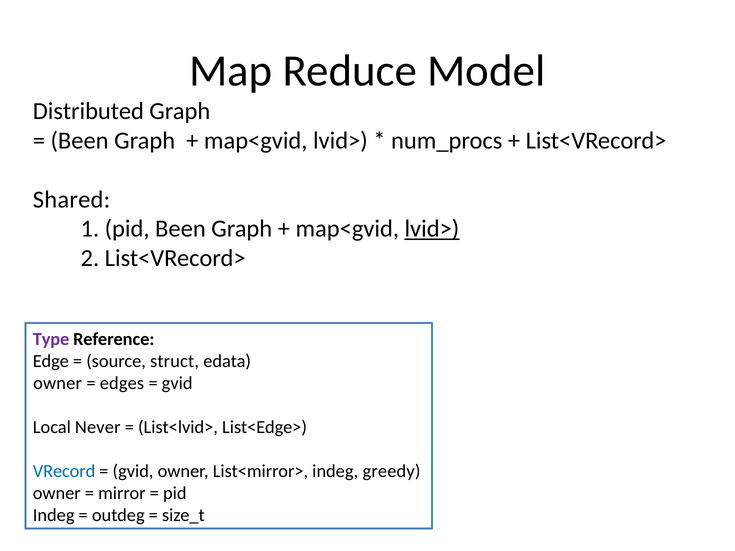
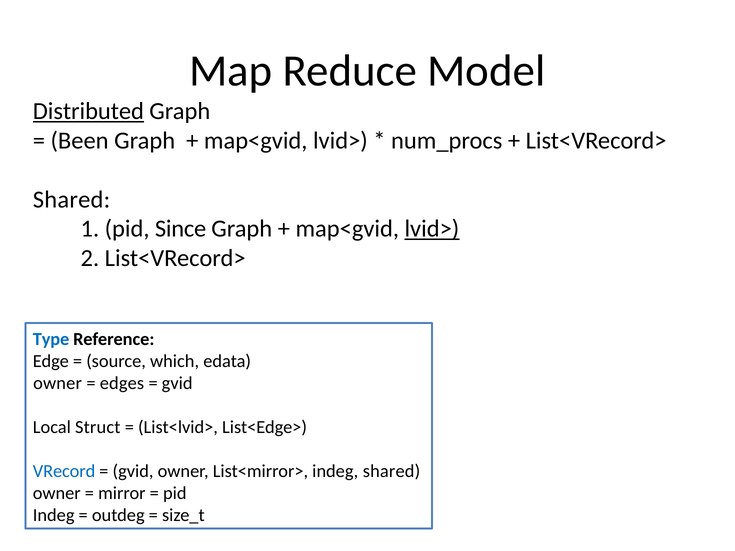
Distributed underline: none -> present
pid Been: Been -> Since
Type colour: purple -> blue
struct: struct -> which
Never: Never -> Struct
indeg greedy: greedy -> shared
